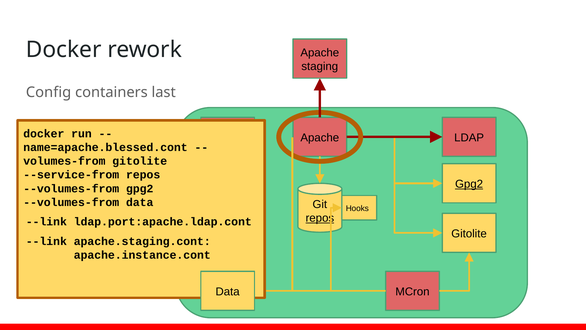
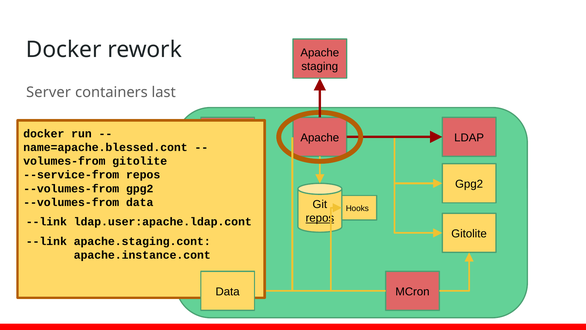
Config: Config -> Server
Gpg2 at (469, 184) underline: present -> none
ldap.port:apache.ldap.cont: ldap.port:apache.ldap.cont -> ldap.user:apache.ldap.cont
